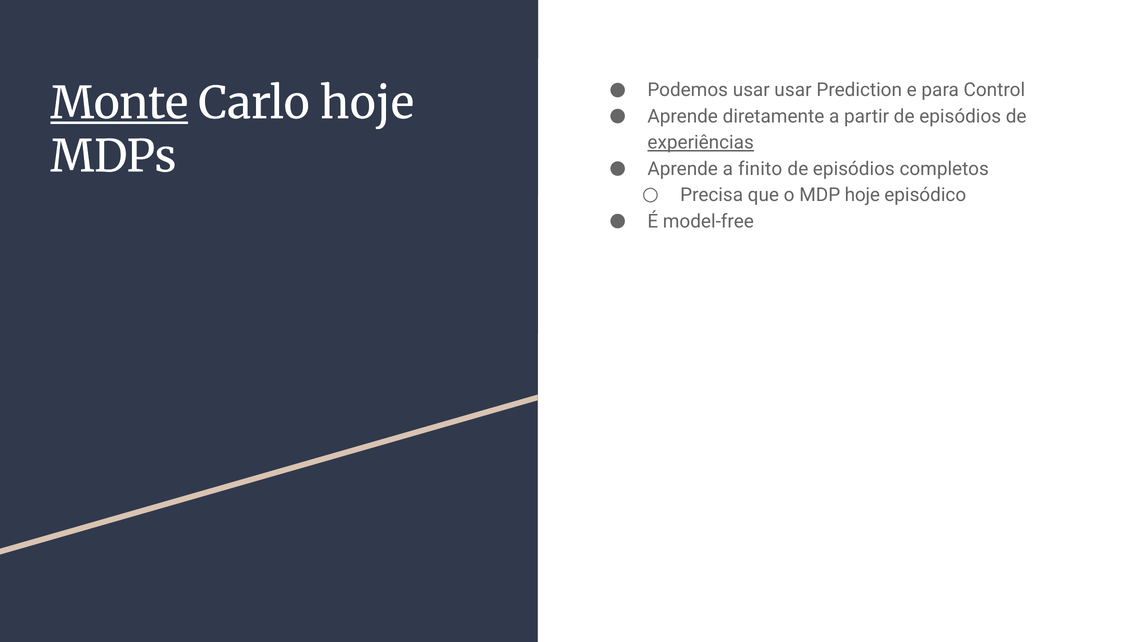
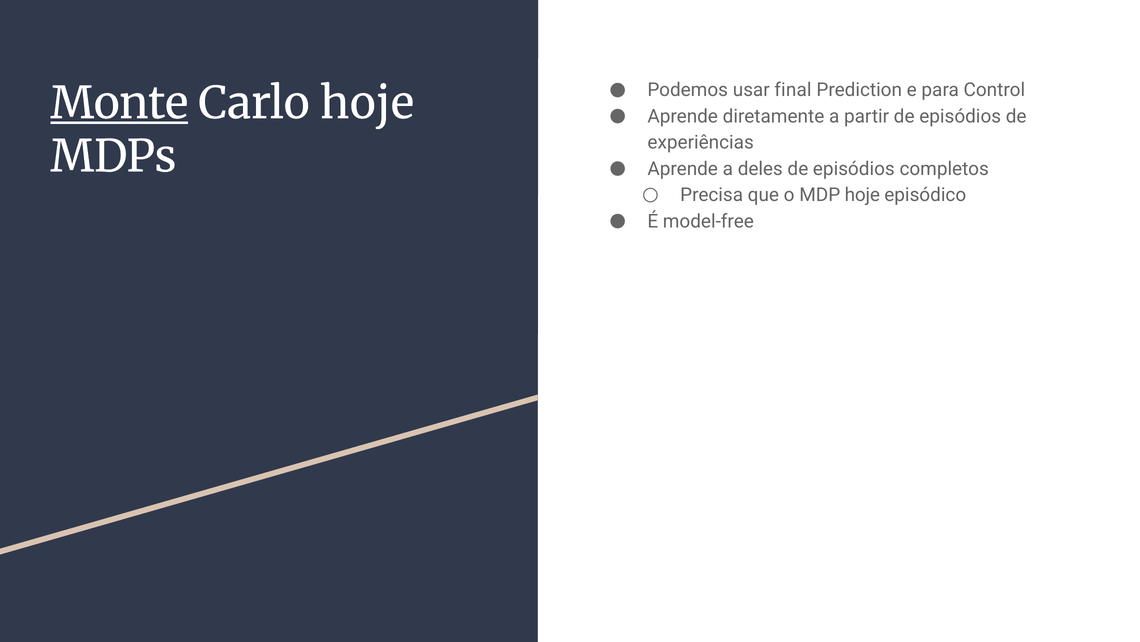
usar usar: usar -> final
experiências underline: present -> none
finito: finito -> deles
